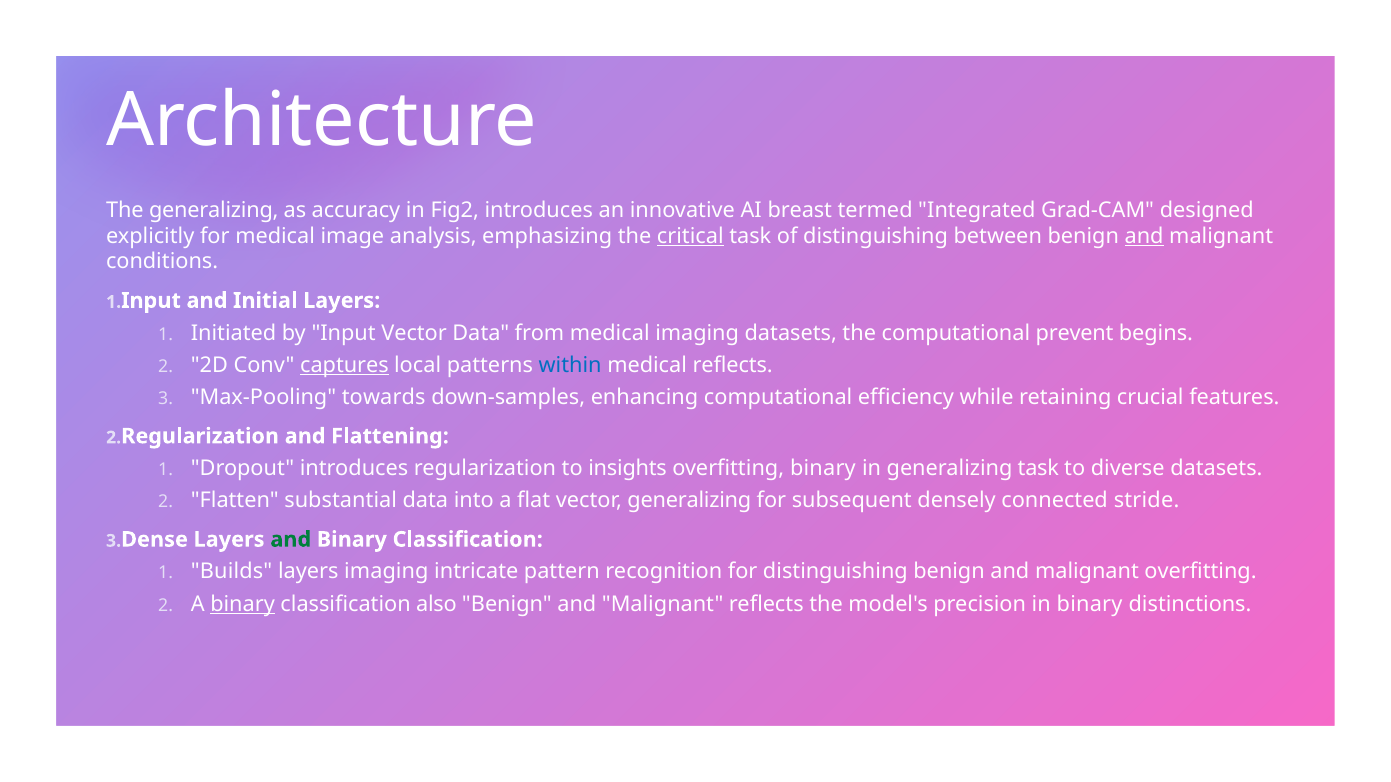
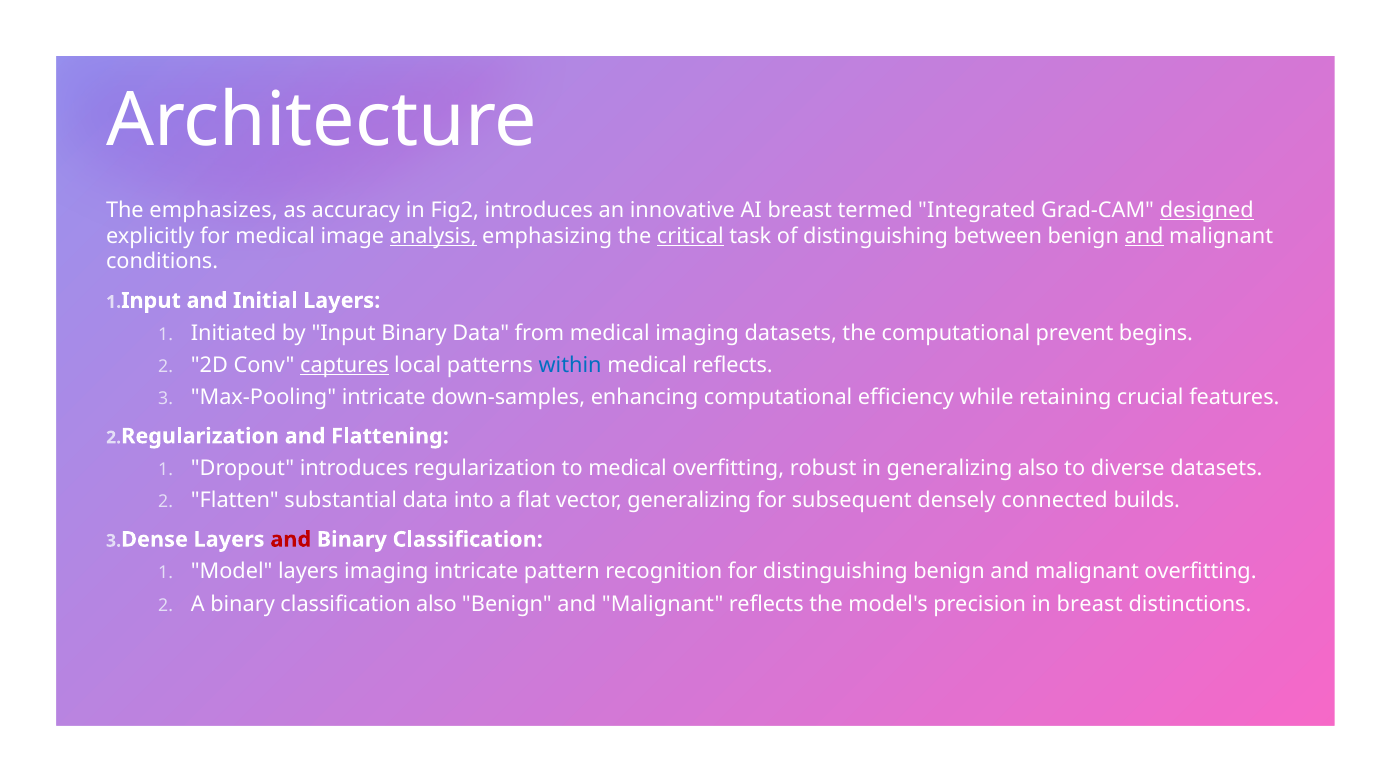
The generalizing: generalizing -> emphasizes
designed underline: none -> present
analysis underline: none -> present
Input Vector: Vector -> Binary
Max-Pooling towards: towards -> intricate
to insights: insights -> medical
overfitting binary: binary -> robust
generalizing task: task -> also
stride: stride -> builds
and at (291, 540) colour: green -> red
Builds: Builds -> Model
binary at (243, 604) underline: present -> none
in binary: binary -> breast
